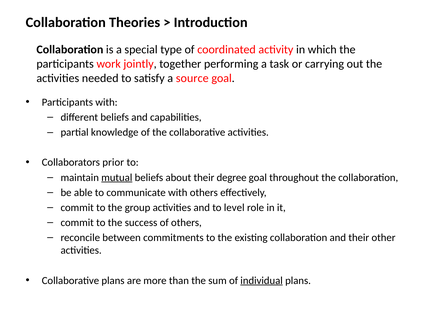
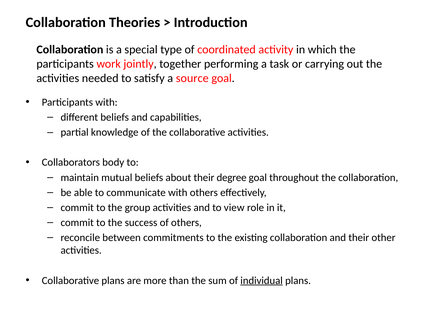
prior: prior -> body
mutual underline: present -> none
level: level -> view
